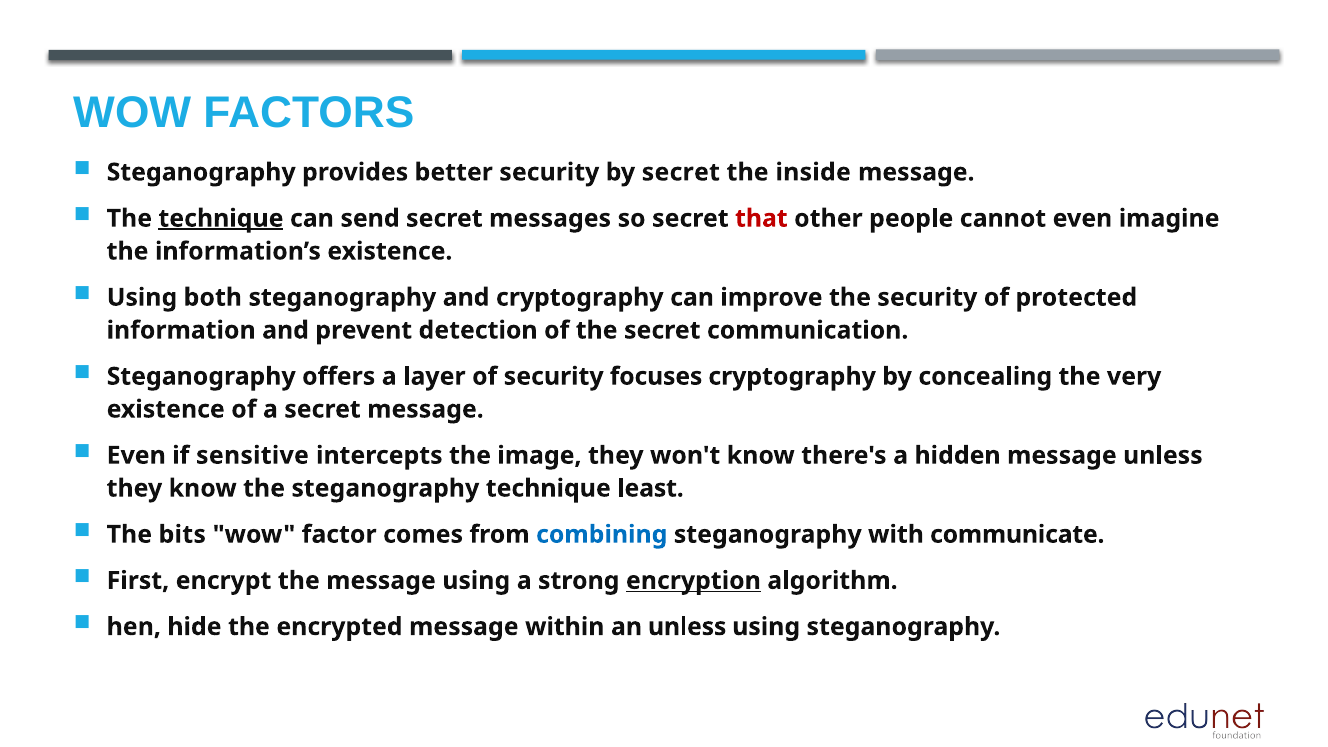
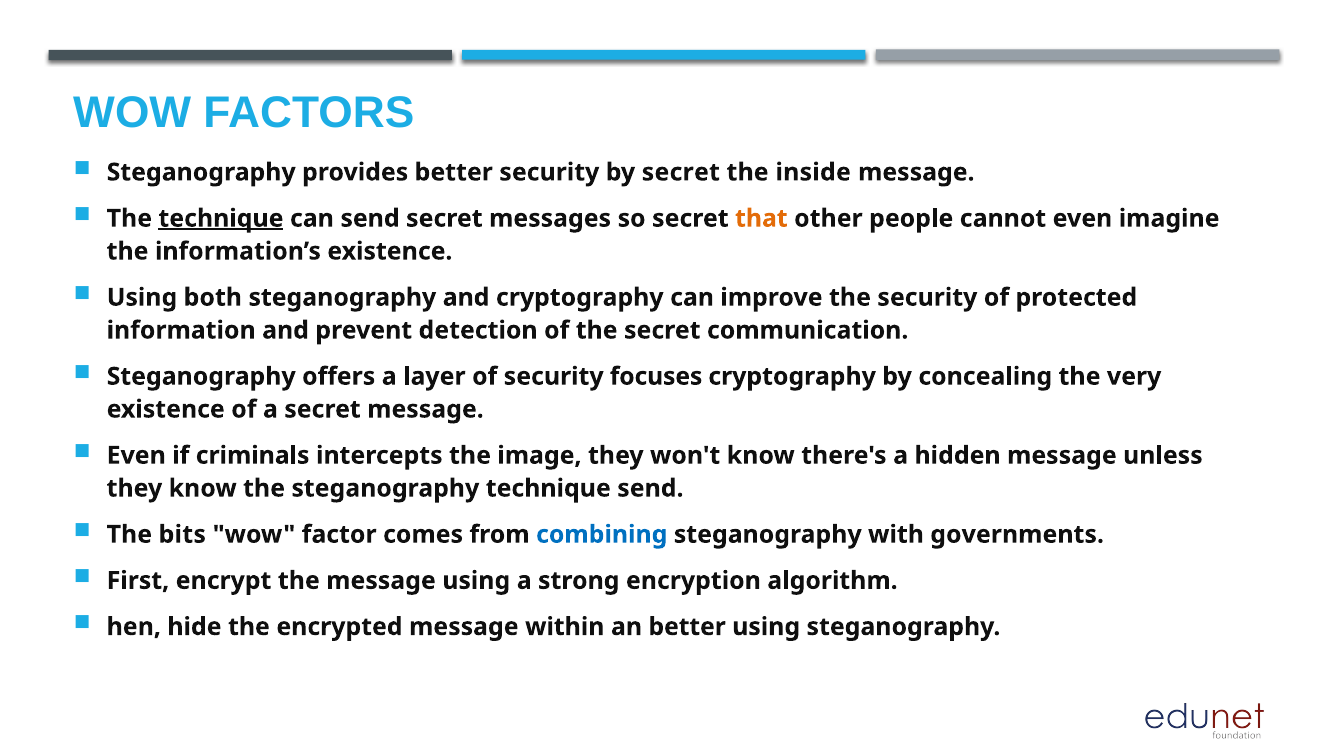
that colour: red -> orange
sensitive: sensitive -> criminals
technique least: least -> send
communicate: communicate -> governments
encryption underline: present -> none
an unless: unless -> better
